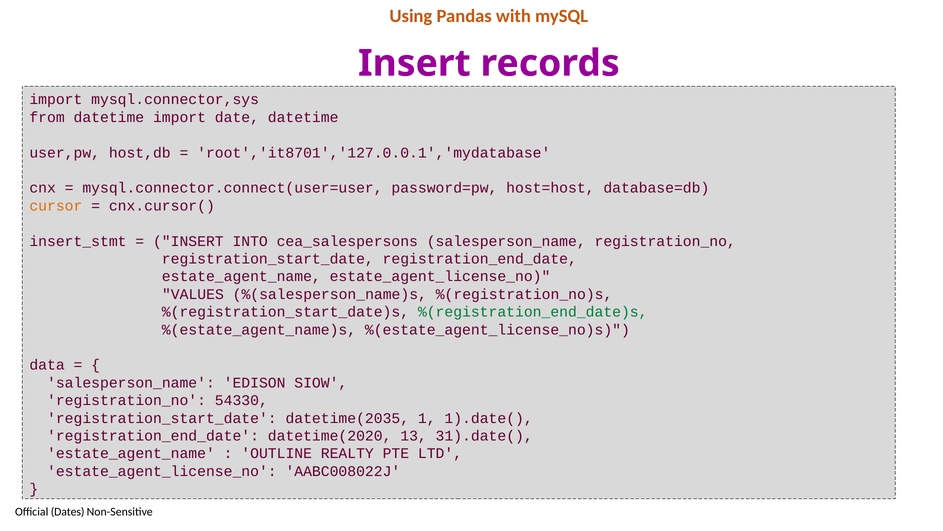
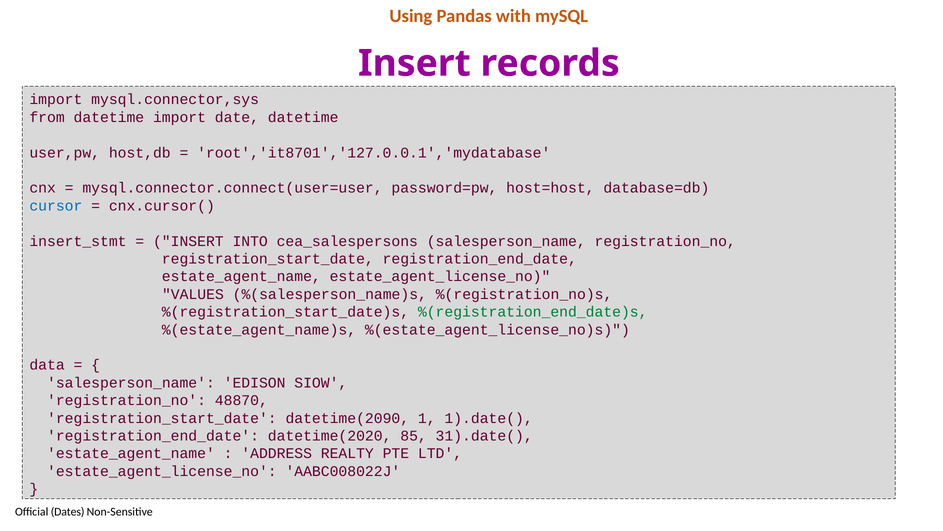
cursor colour: orange -> blue
54330: 54330 -> 48870
datetime(2035: datetime(2035 -> datetime(2090
13: 13 -> 85
OUTLINE: OUTLINE -> ADDRESS
